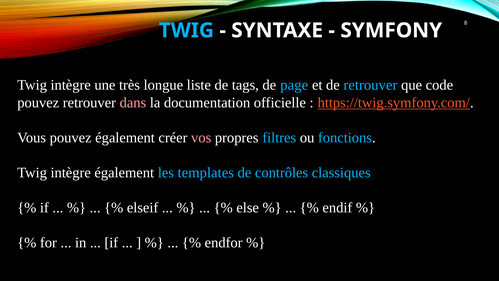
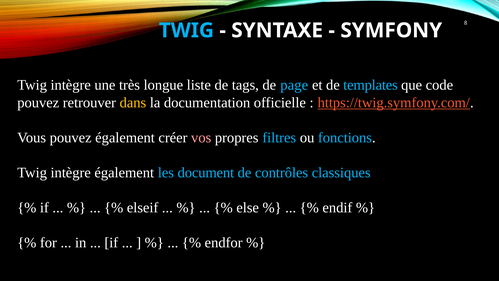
de retrouver: retrouver -> templates
dans colour: pink -> yellow
templates: templates -> document
